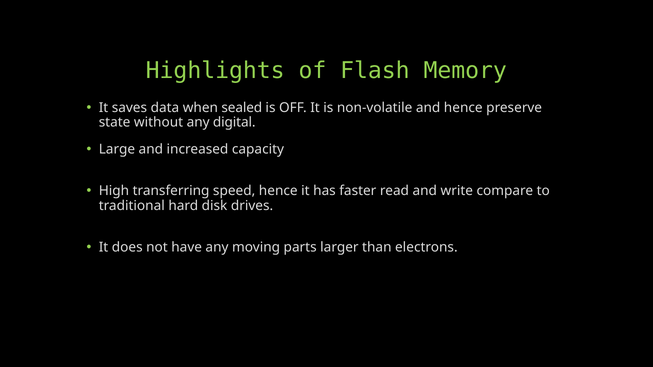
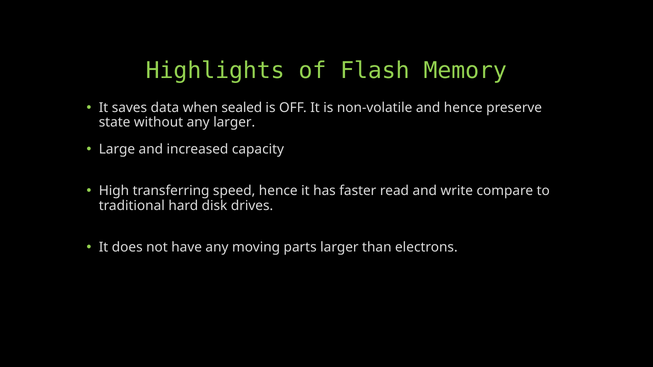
any digital: digital -> larger
